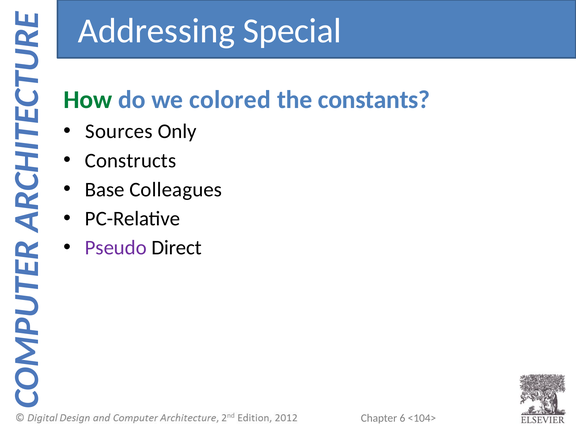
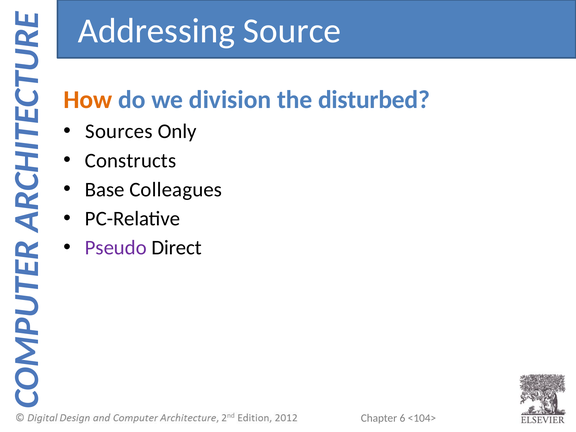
Special: Special -> Source
How colour: green -> orange
colored: colored -> division
constants: constants -> disturbed
